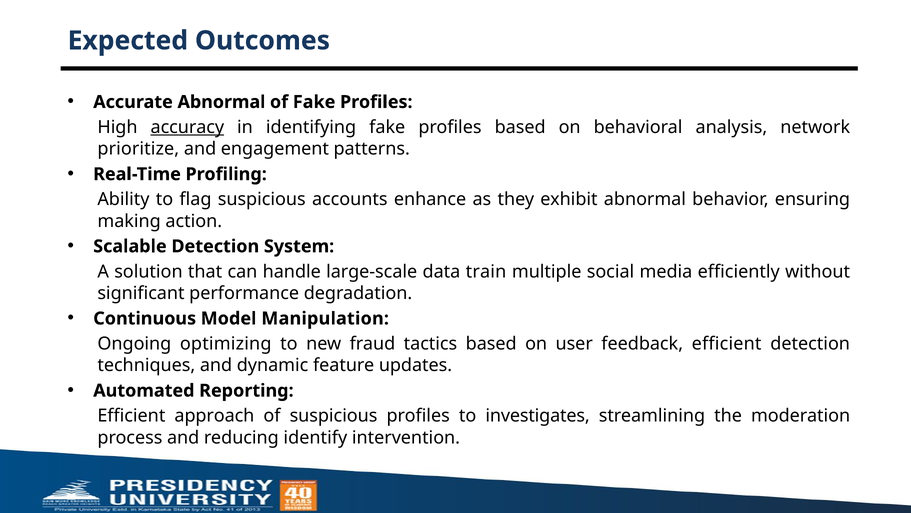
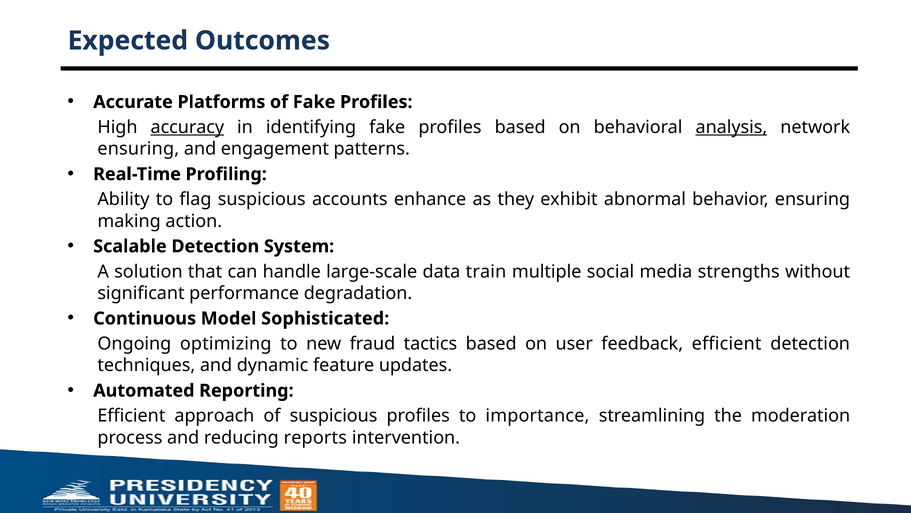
Accurate Abnormal: Abnormal -> Platforms
analysis underline: none -> present
prioritize at (138, 149): prioritize -> ensuring
efficiently: efficiently -> strengths
Manipulation: Manipulation -> Sophisticated
investigates: investigates -> importance
identify: identify -> reports
